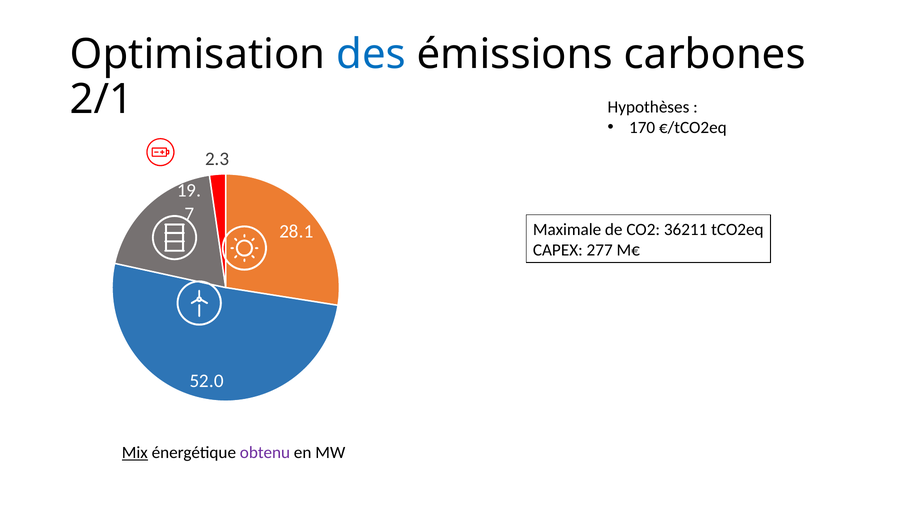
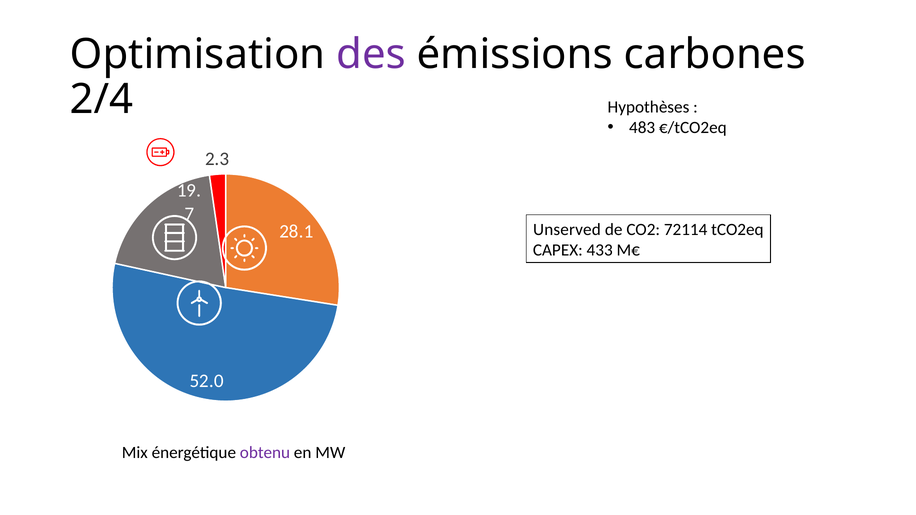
des colour: blue -> purple
2/1: 2/1 -> 2/4
170: 170 -> 483
Maximale: Maximale -> Unserved
36211: 36211 -> 72114
277: 277 -> 433
Mix underline: present -> none
